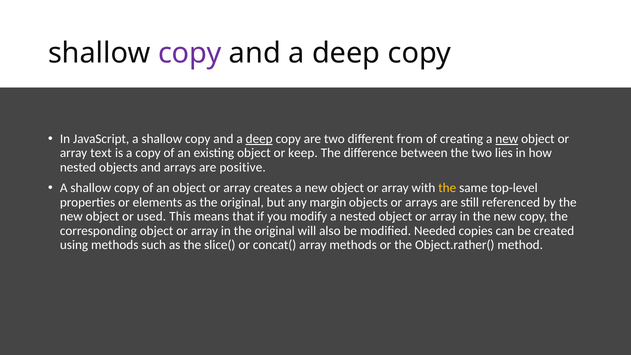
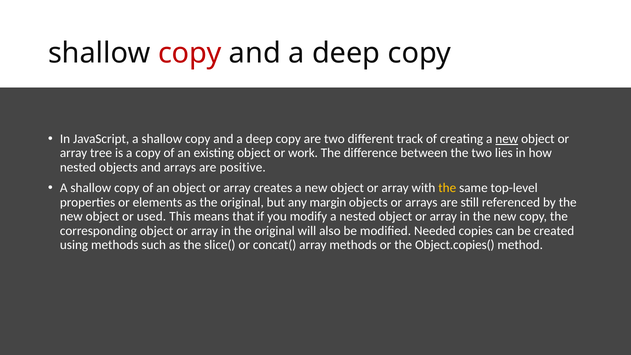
copy at (190, 53) colour: purple -> red
deep at (259, 139) underline: present -> none
from: from -> track
text: text -> tree
keep: keep -> work
Object.rather(: Object.rather( -> Object.copies(
